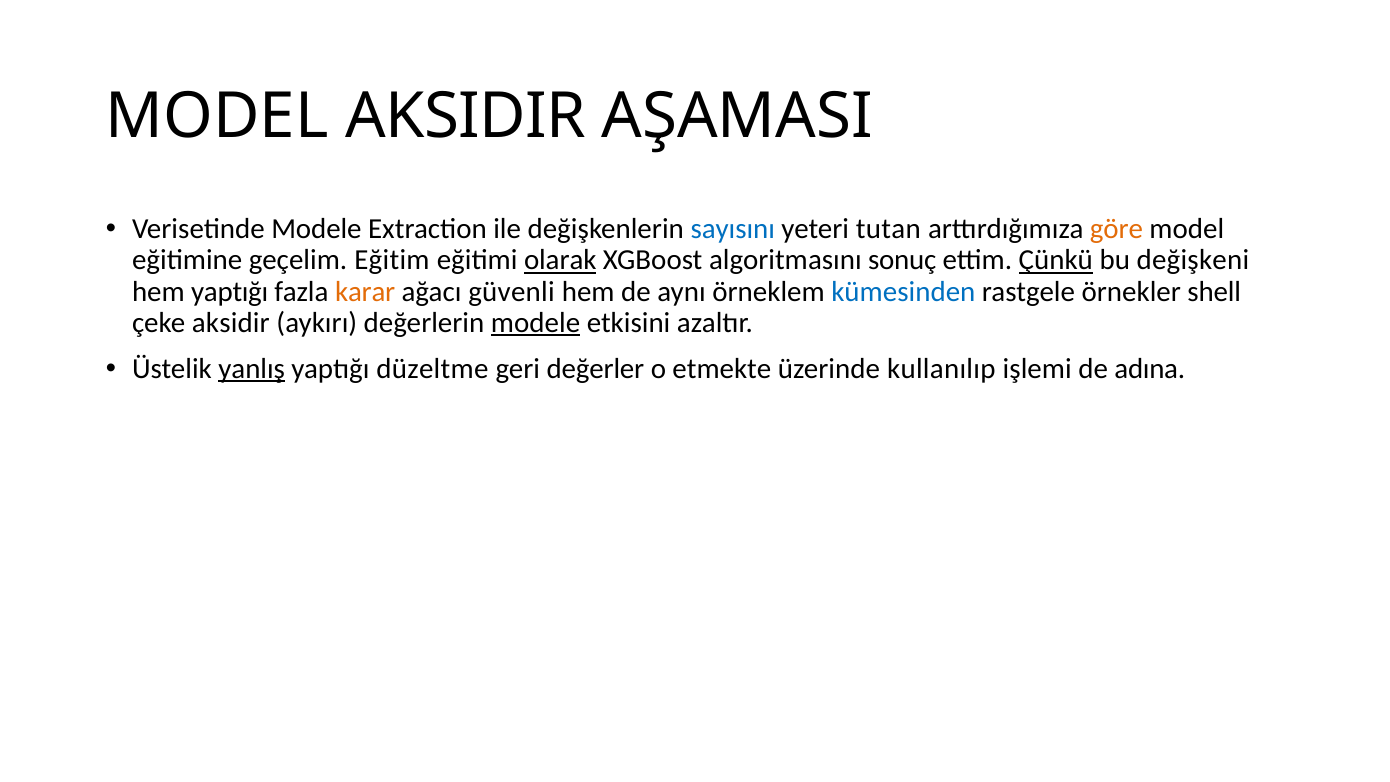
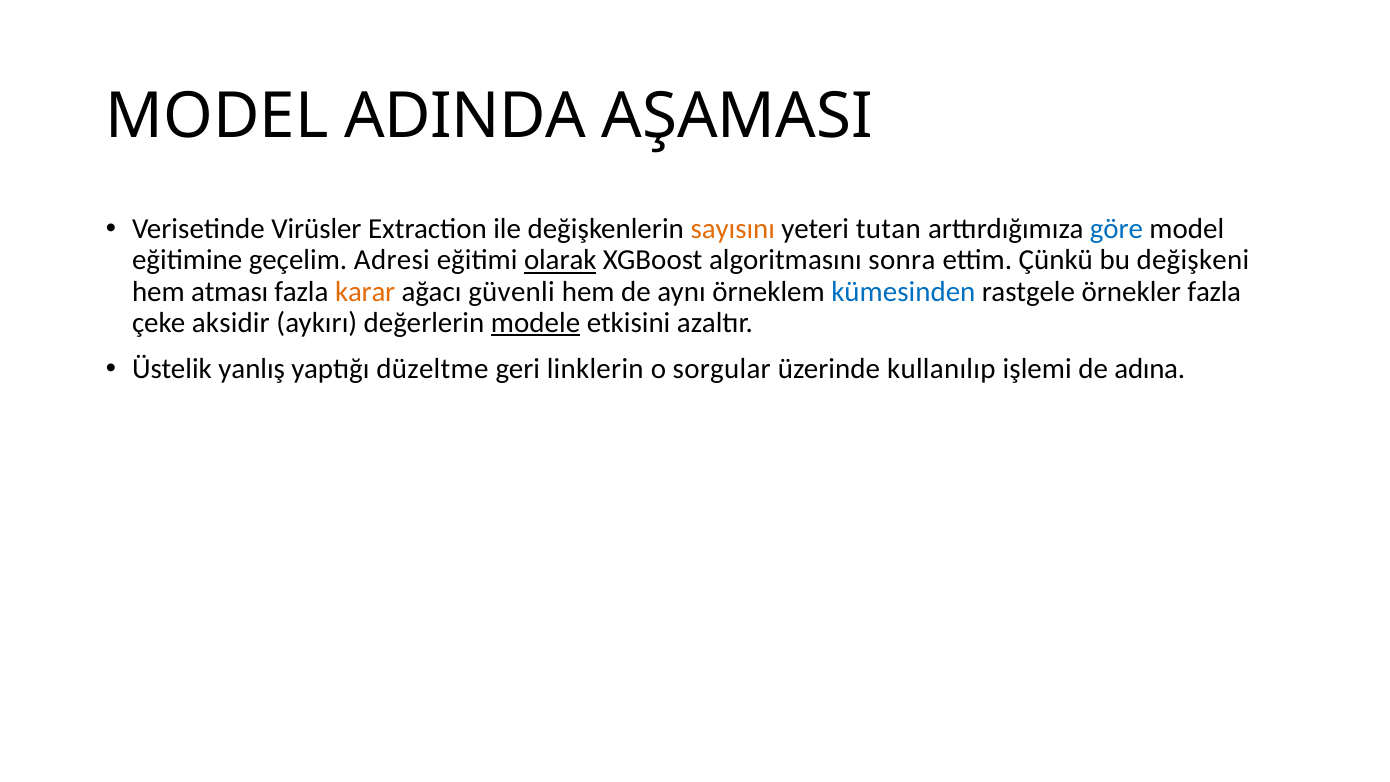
MODEL AKSIDIR: AKSIDIR -> ADINDA
Verisetinde Modele: Modele -> Virüsler
sayısını colour: blue -> orange
göre colour: orange -> blue
Eğitim: Eğitim -> Adresi
sonuç: sonuç -> sonra
Çünkü underline: present -> none
hem yaptığı: yaptığı -> atması
örnekler shell: shell -> fazla
yanlış underline: present -> none
değerler: değerler -> linklerin
etmekte: etmekte -> sorgular
